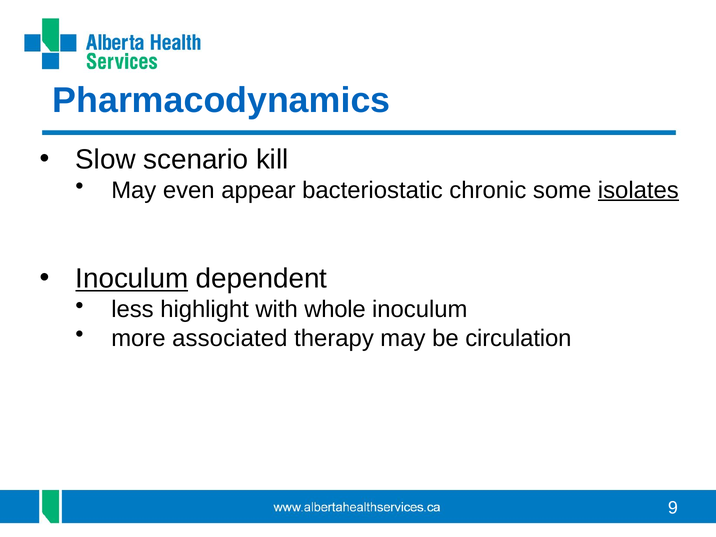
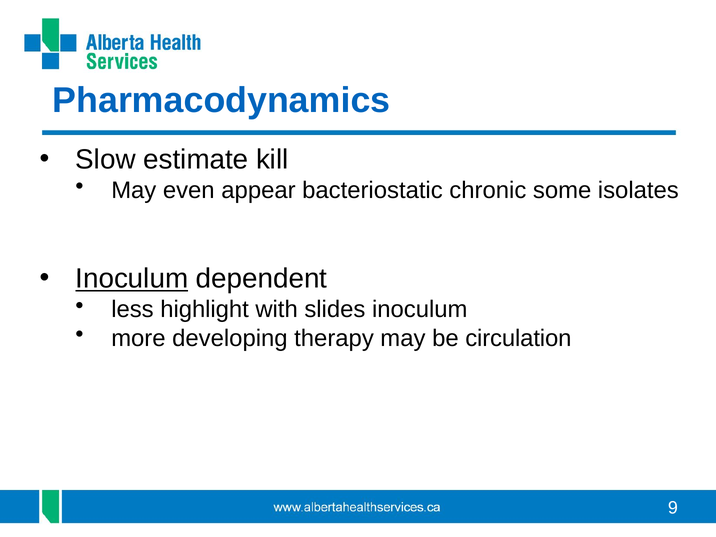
scenario: scenario -> estimate
isolates underline: present -> none
whole: whole -> slides
associated: associated -> developing
